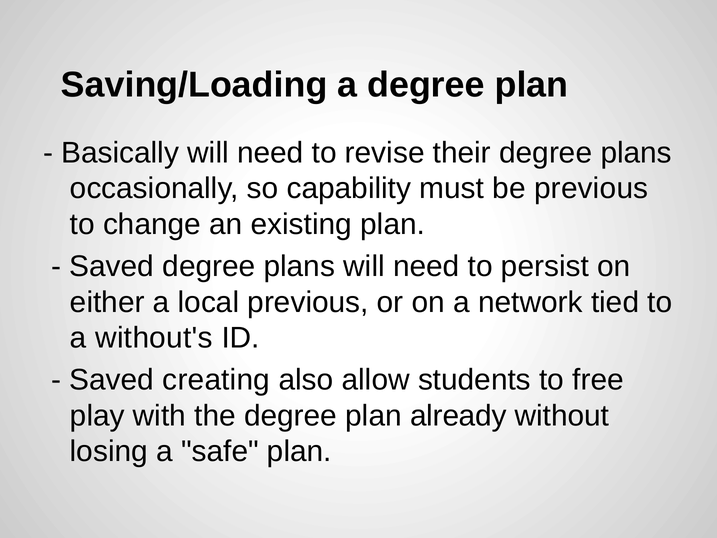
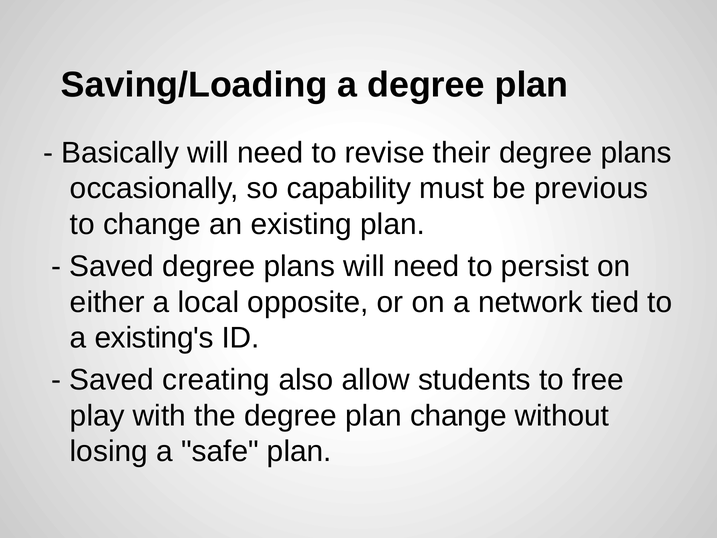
local previous: previous -> opposite
without's: without's -> existing's
plan already: already -> change
